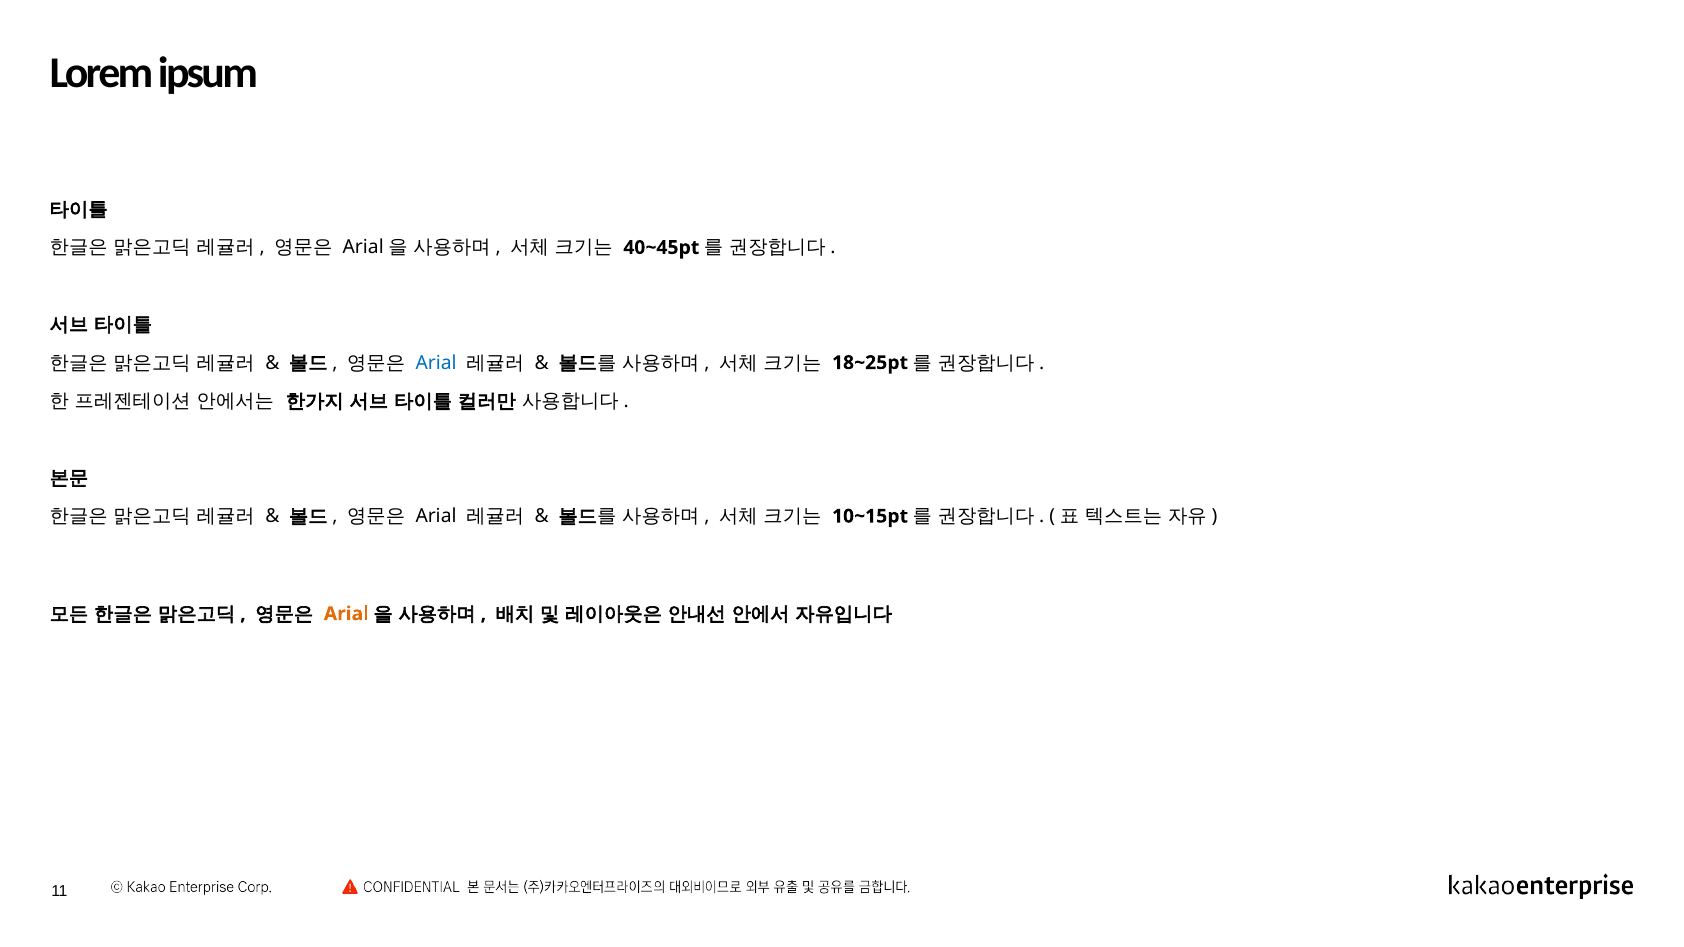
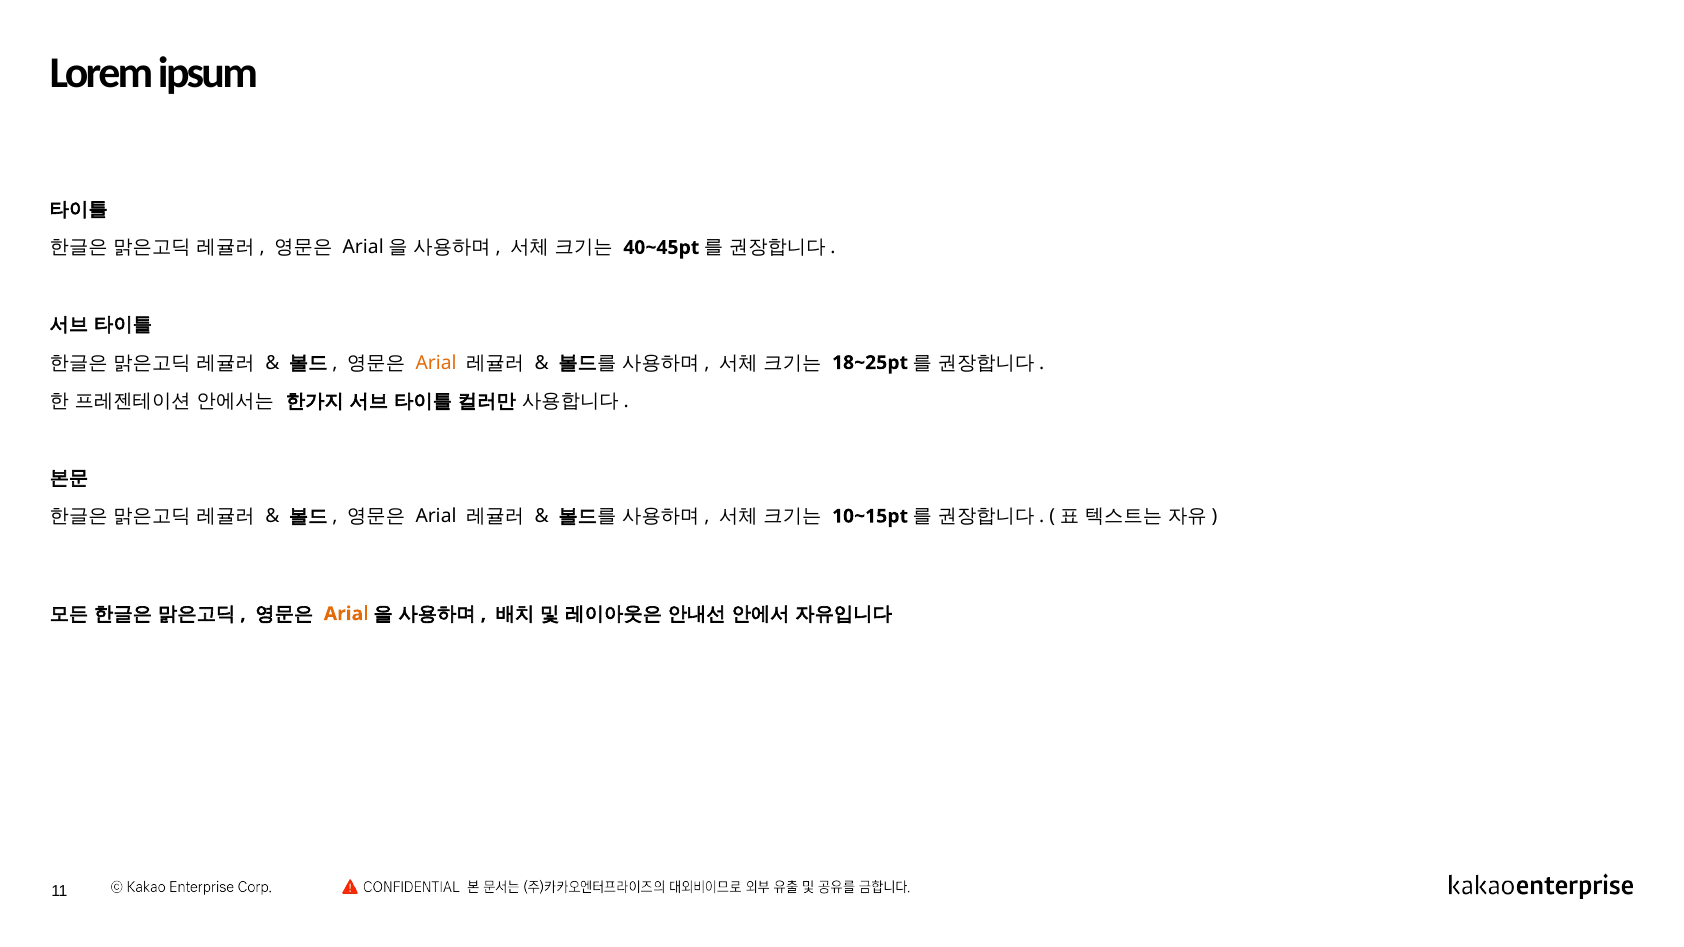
Arial at (436, 363) colour: blue -> orange
